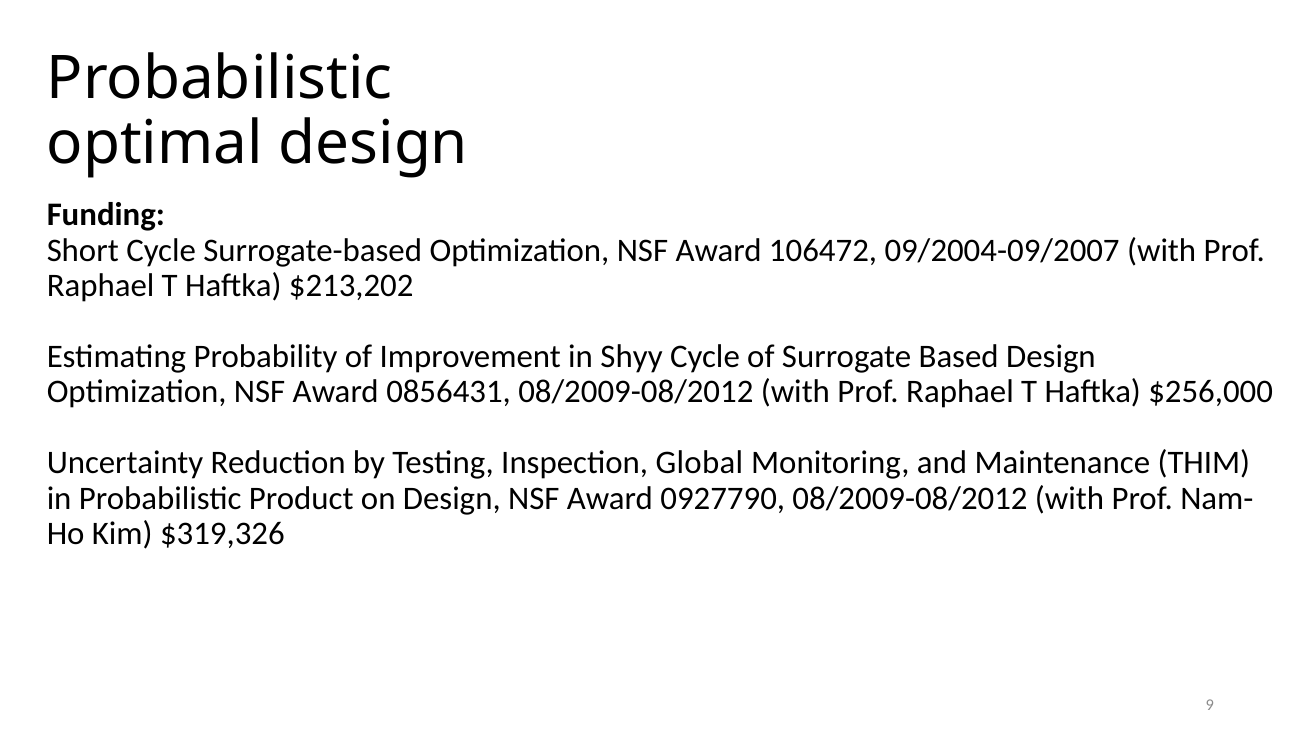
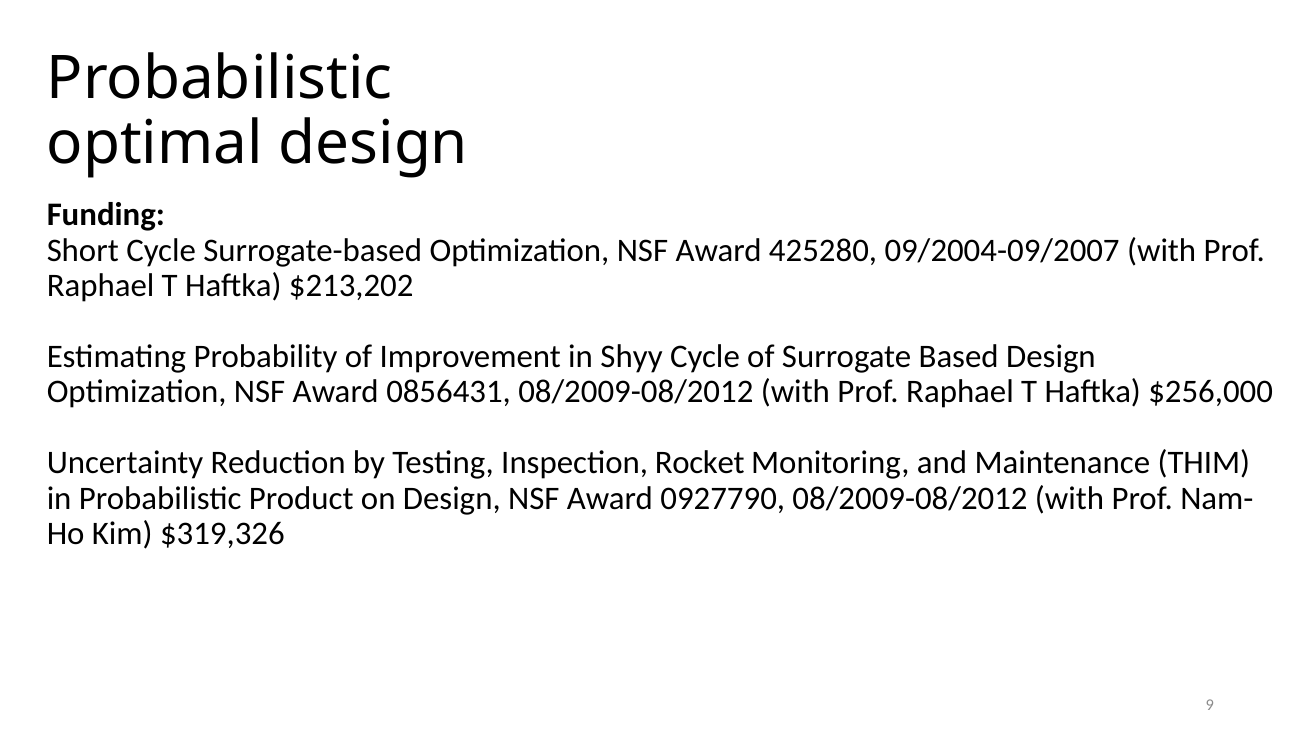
106472: 106472 -> 425280
Global: Global -> Rocket
